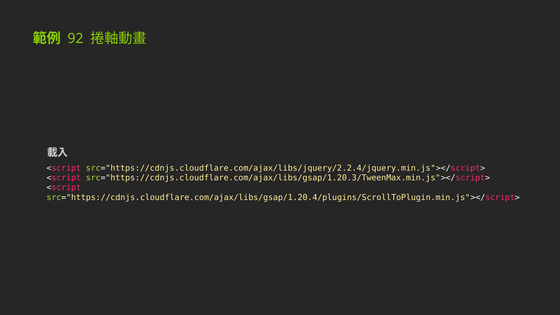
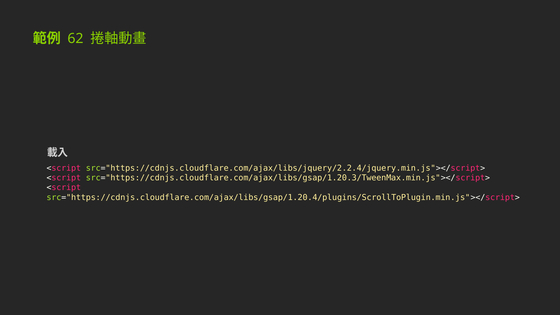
92: 92 -> 62
